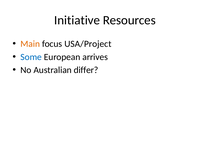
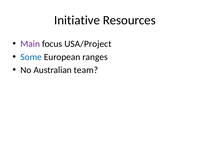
Main colour: orange -> purple
arrives: arrives -> ranges
differ: differ -> team
